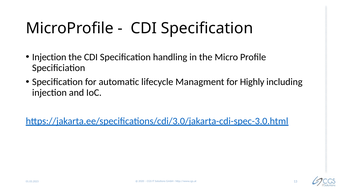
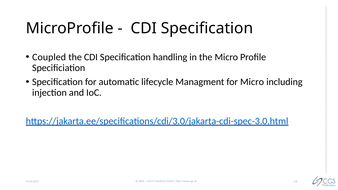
Injection at (49, 57): Injection -> Coupled
for Highly: Highly -> Micro
